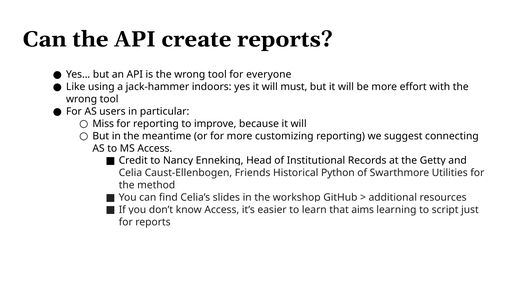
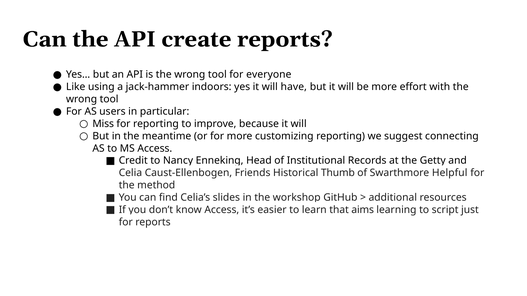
must: must -> have
Python: Python -> Thumb
Utilities: Utilities -> Helpful
